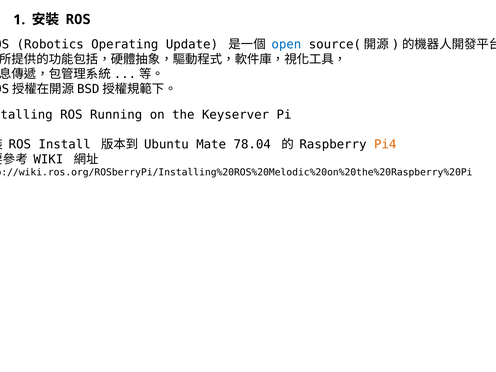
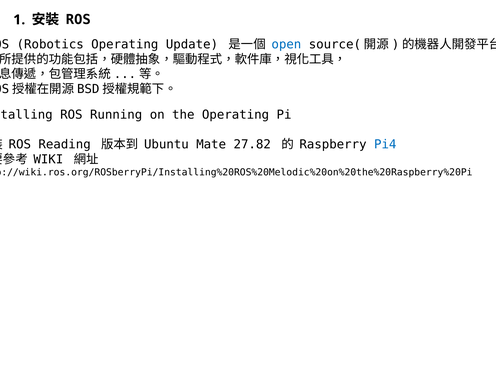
the Keyserver: Keyserver -> Operating
Install: Install -> Reading
78.04: 78.04 -> 27.82
Pi4 colour: orange -> blue
